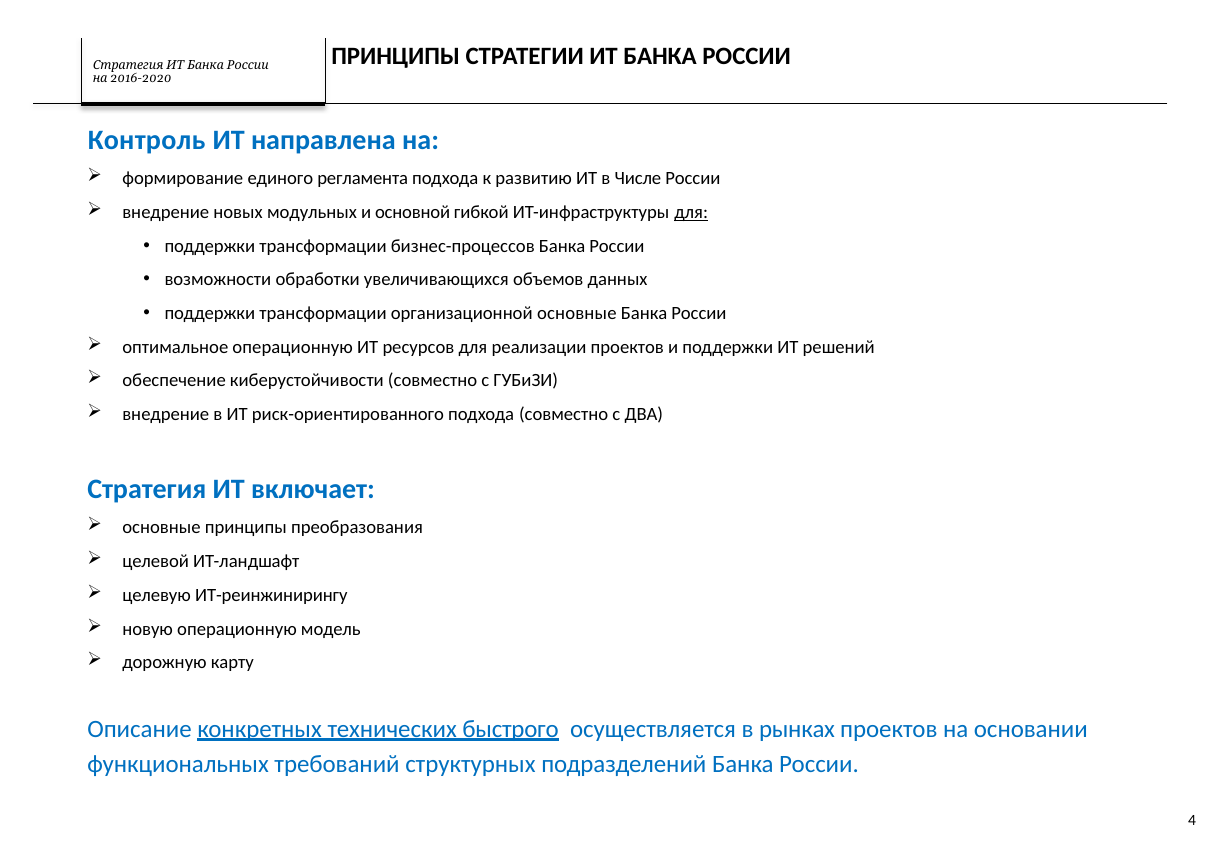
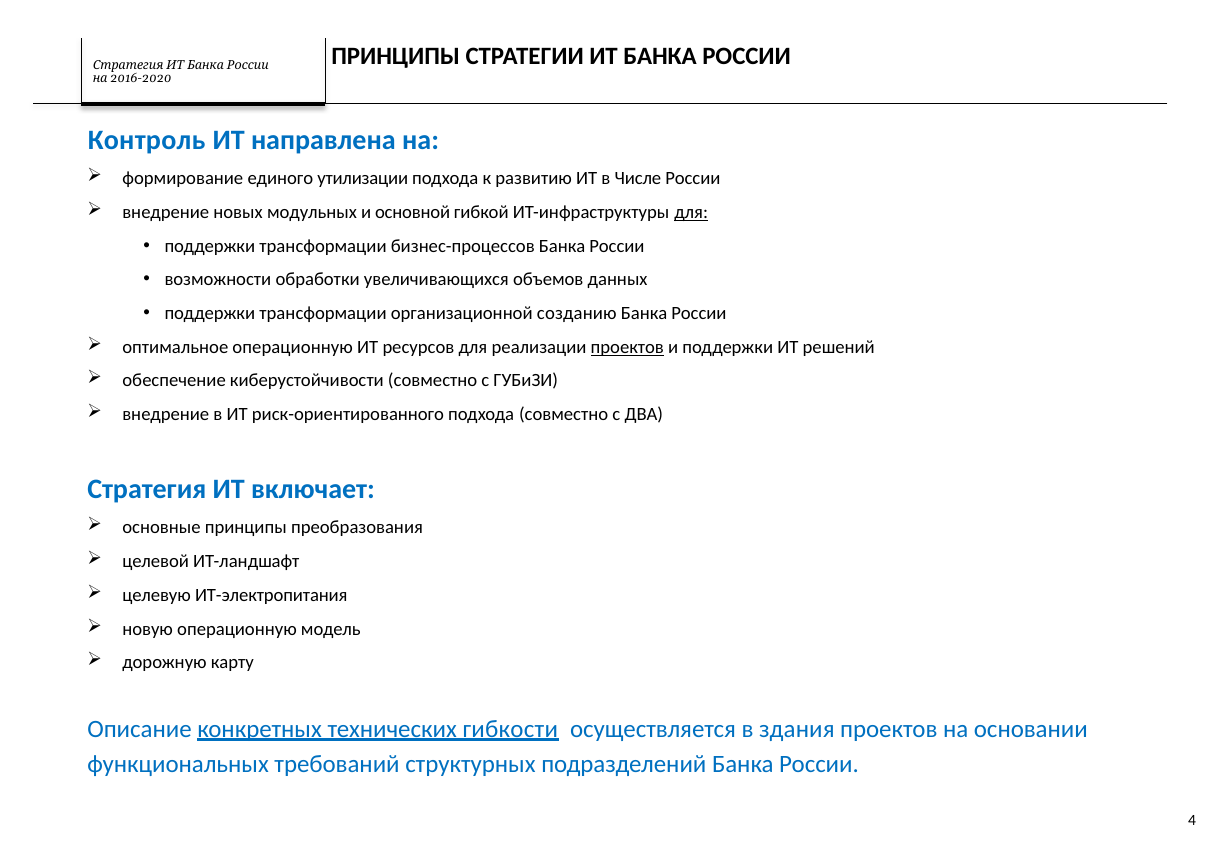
регламента: регламента -> утилизации
организационной основные: основные -> созданию
проектов at (627, 347) underline: none -> present
ИТ-реинжинирингу: ИТ-реинжинирингу -> ИТ-электропитания
быстрого: быстрого -> гибкости
рынках: рынках -> здания
